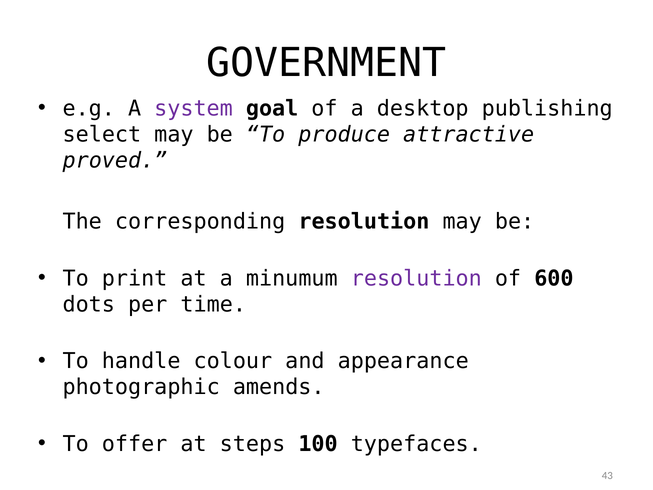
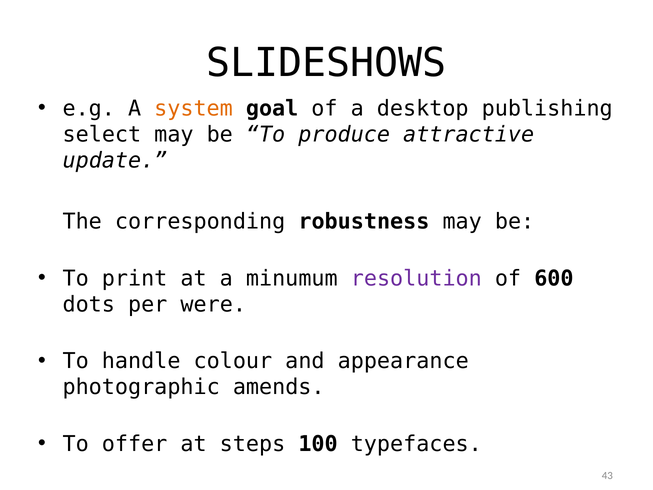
GOVERNMENT: GOVERNMENT -> SLIDESHOWS
system colour: purple -> orange
proved: proved -> update
corresponding resolution: resolution -> robustness
time: time -> were
